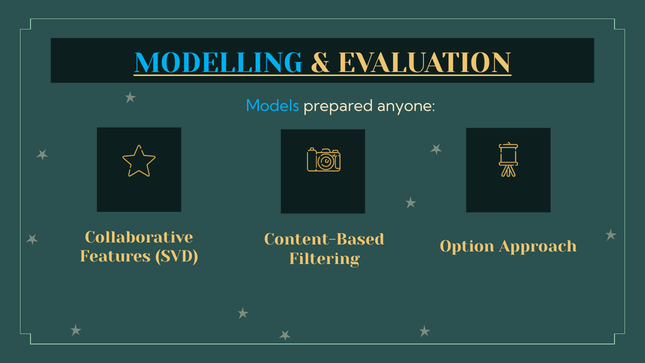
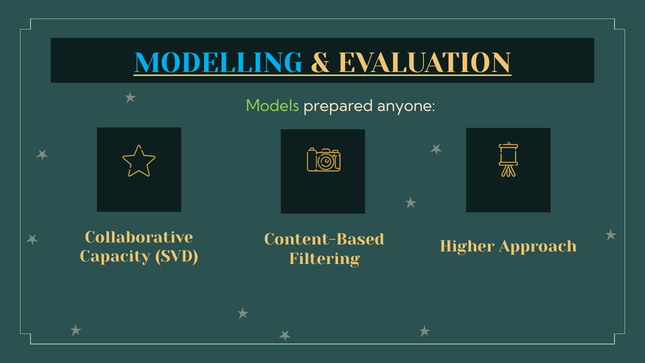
Models colour: light blue -> light green
Option: Option -> Higher
Features: Features -> Capacity
